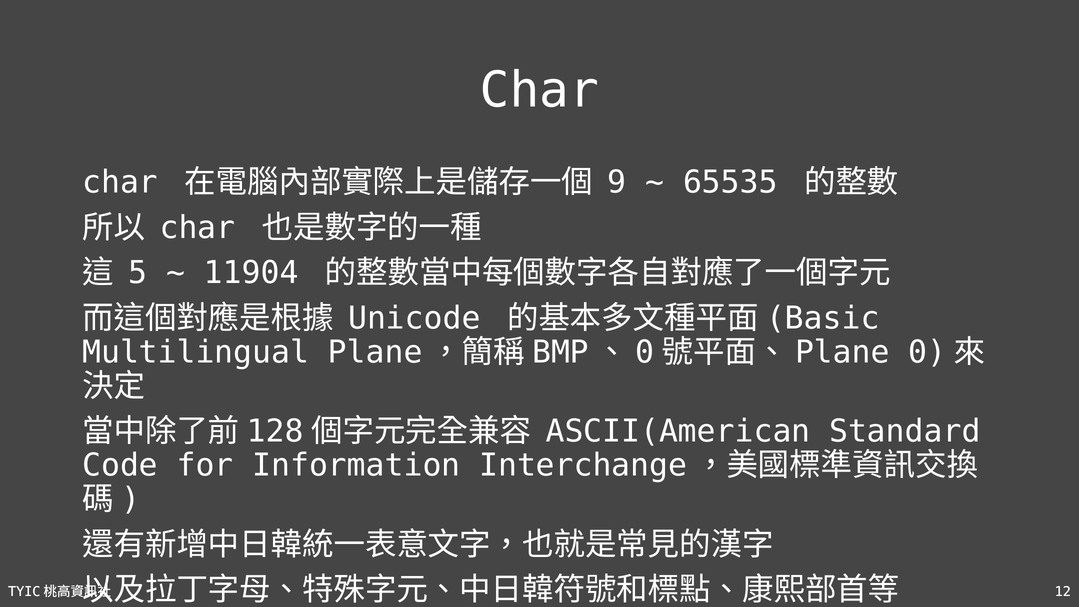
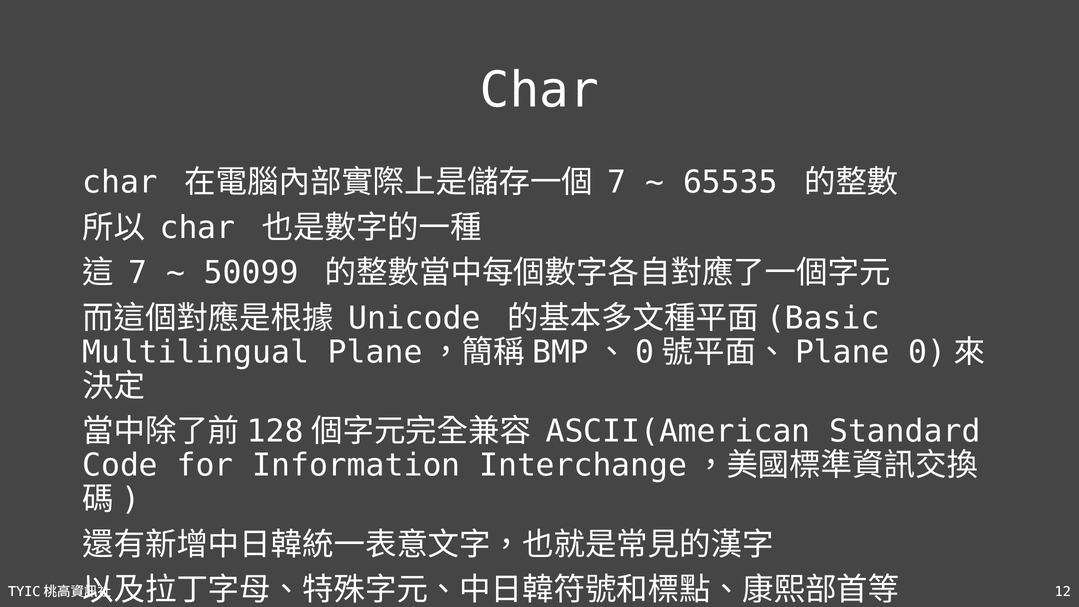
9 at (617, 182): 9 -> 7
5 at (138, 273): 5 -> 7
11904: 11904 -> 50099
